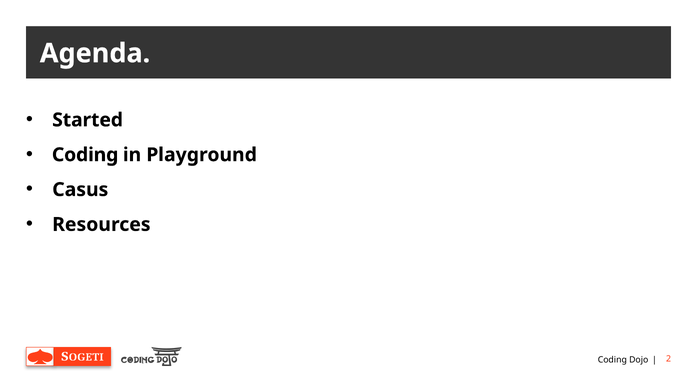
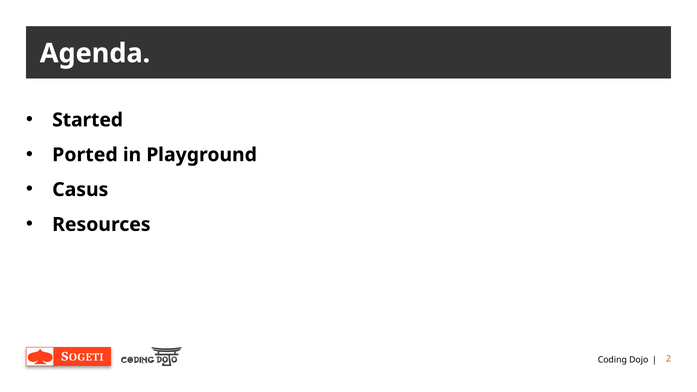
Coding at (85, 155): Coding -> Ported
